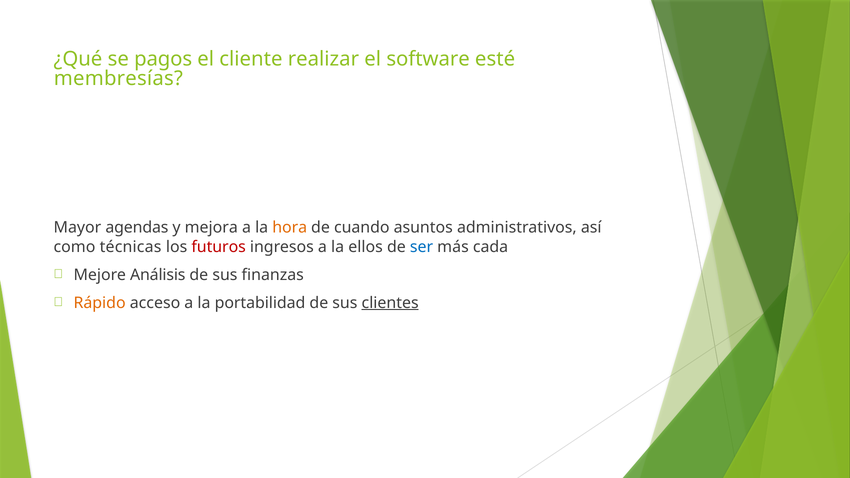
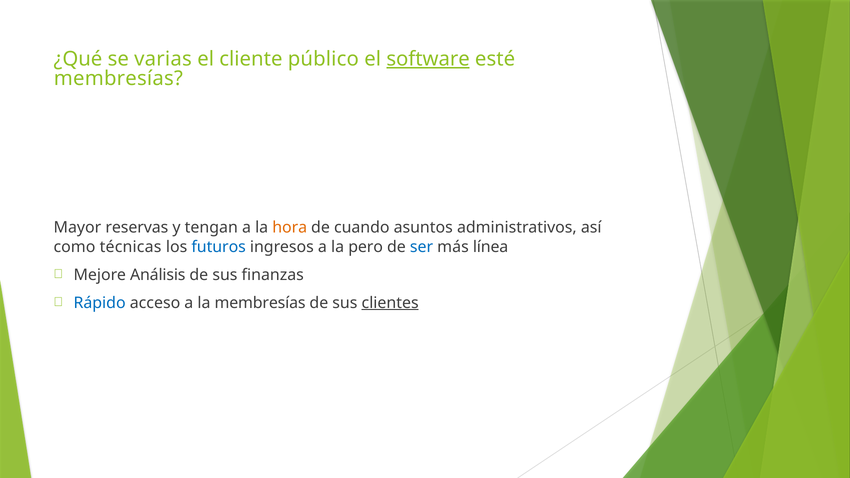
pagos: pagos -> varias
realizar: realizar -> público
software underline: none -> present
agendas: agendas -> reservas
mejora: mejora -> tengan
futuros colour: red -> blue
ellos: ellos -> pero
cada: cada -> línea
Rápido colour: orange -> blue
la portabilidad: portabilidad -> membresías
